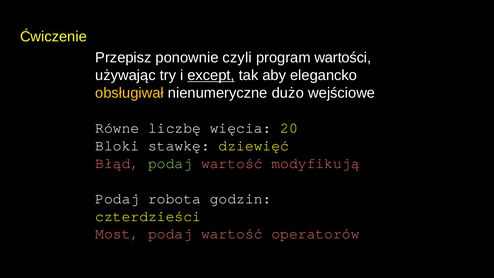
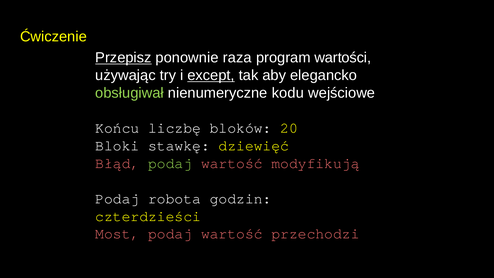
Przepisz underline: none -> present
czyli: czyli -> raza
obsługiwał colour: yellow -> light green
dużo: dużo -> kodu
Równe: Równe -> Końcu
więcia: więcia -> bloków
operatorów: operatorów -> przechodzi
